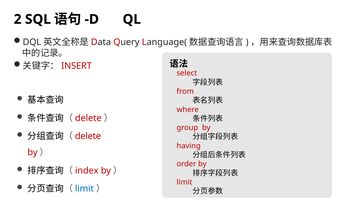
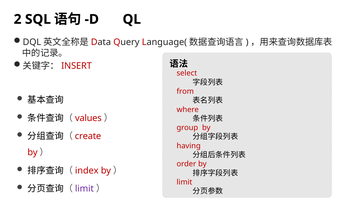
delete at (88, 118): delete -> values
delete at (88, 136): delete -> create
limit at (84, 189) colour: blue -> purple
